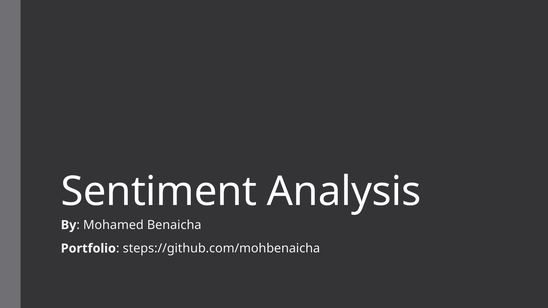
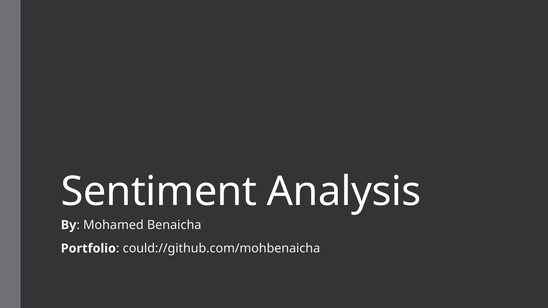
steps://github.com/mohbenaicha: steps://github.com/mohbenaicha -> could://github.com/mohbenaicha
